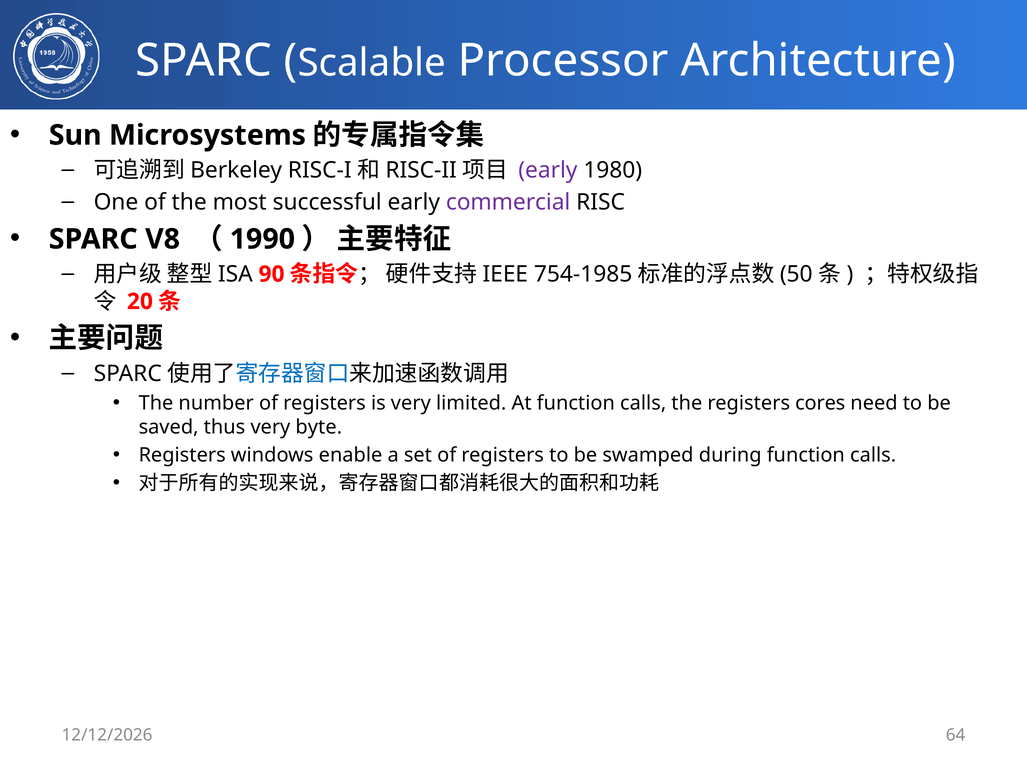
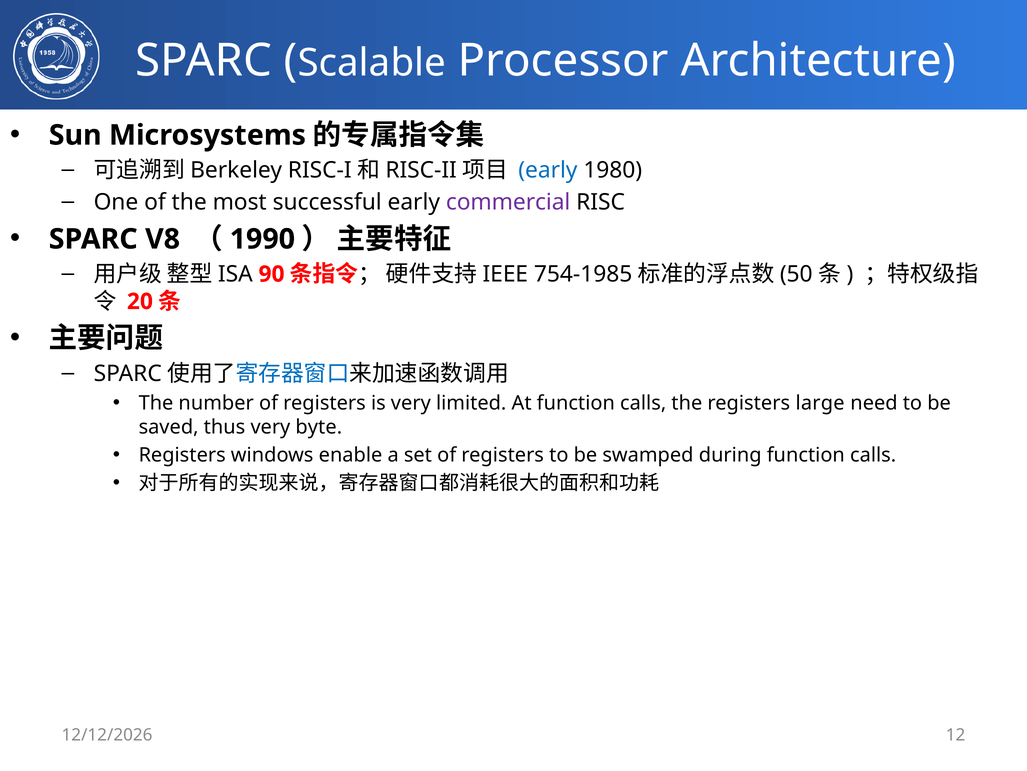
early at (548, 170) colour: purple -> blue
cores: cores -> large
64: 64 -> 12
